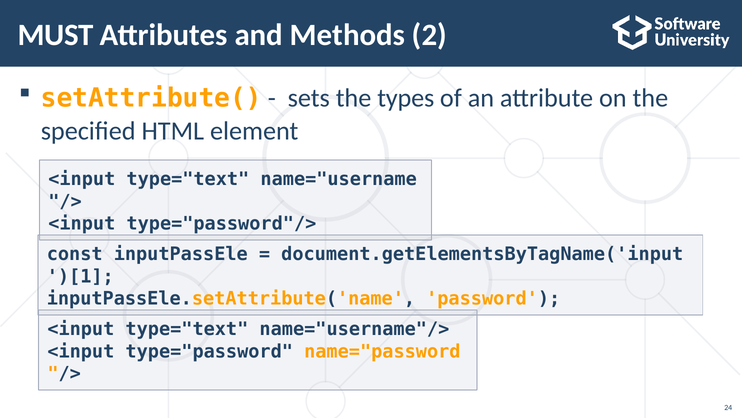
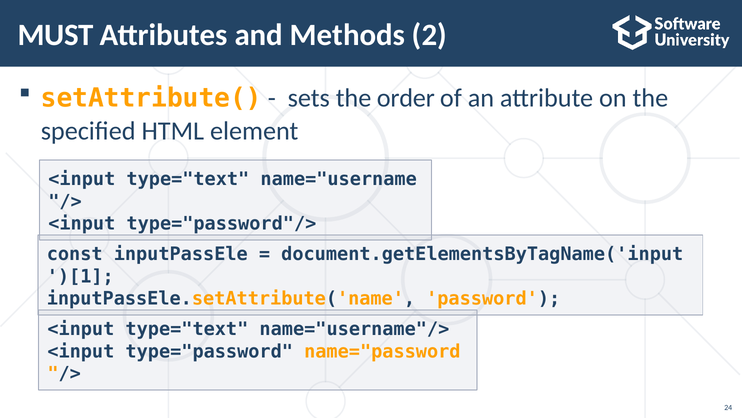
types: types -> order
